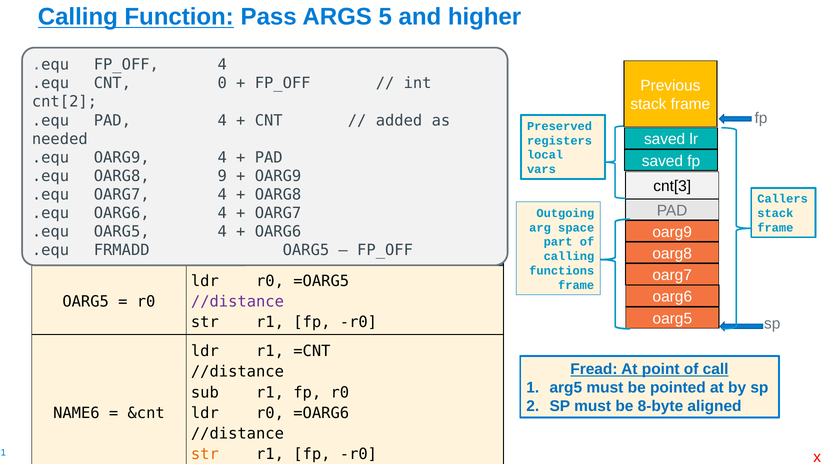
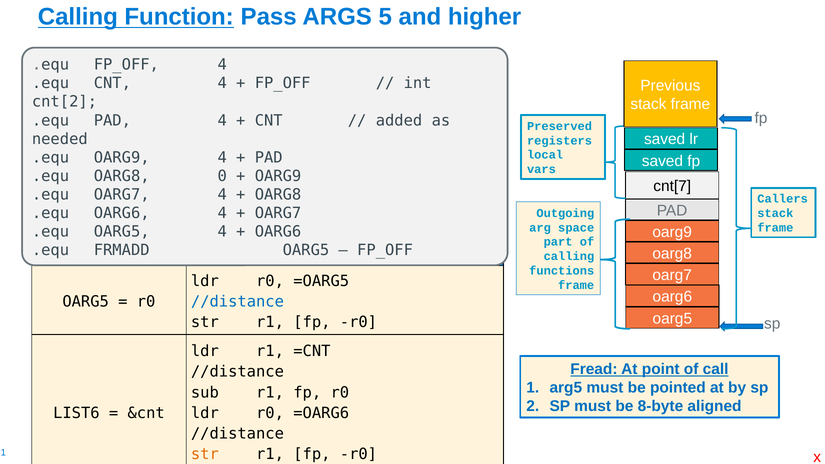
CNT 0: 0 -> 4
9: 9 -> 0
cnt[3: cnt[3 -> cnt[7
//distance at (237, 302) colour: purple -> blue
NAME6: NAME6 -> LIST6
